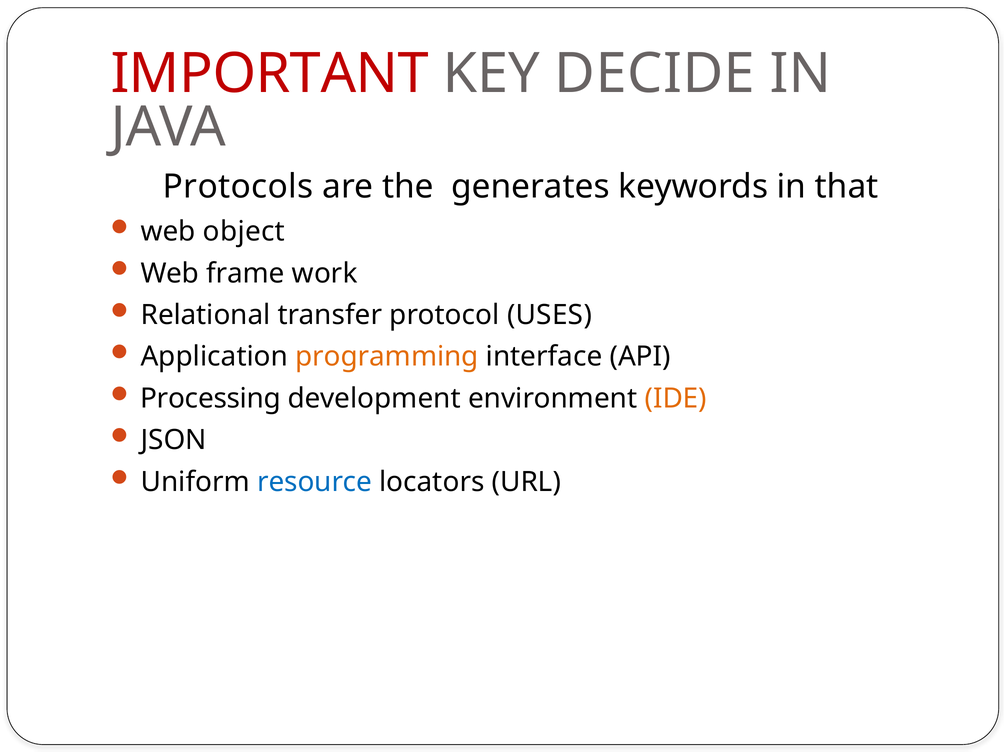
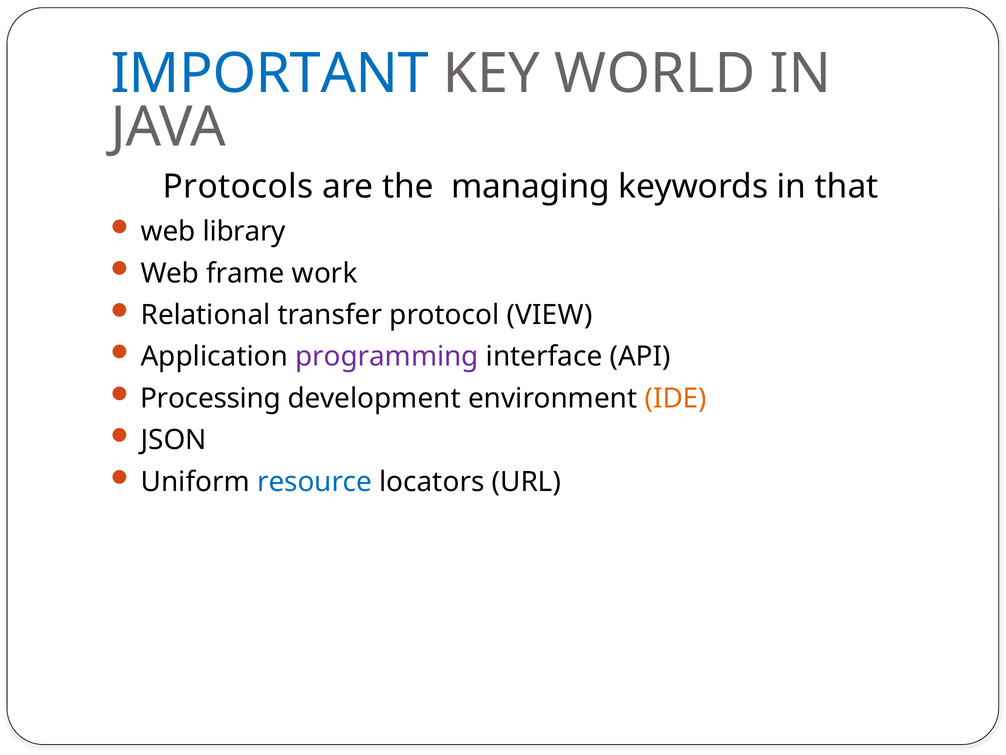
IMPORTANT colour: red -> blue
DECIDE: DECIDE -> WORLD
generates: generates -> managing
object: object -> library
USES: USES -> VIEW
programming colour: orange -> purple
